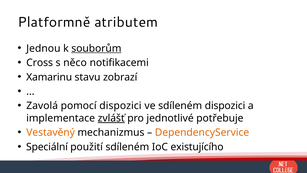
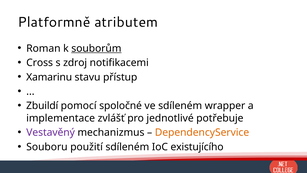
Jednou: Jednou -> Roman
něco: něco -> zdroj
zobrazí: zobrazí -> přístup
Zavolá: Zavolá -> Zbuildí
pomocí dispozici: dispozici -> spoločné
sdíleném dispozici: dispozici -> wrapper
zvlášť underline: present -> none
Vestavěný colour: orange -> purple
Speciální: Speciální -> Souboru
